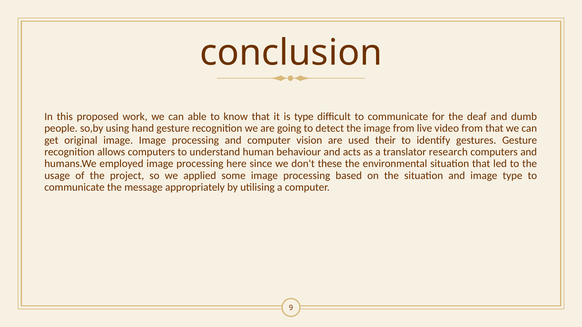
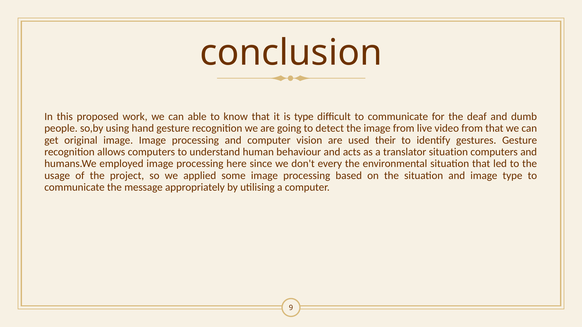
translator research: research -> situation
these: these -> every
